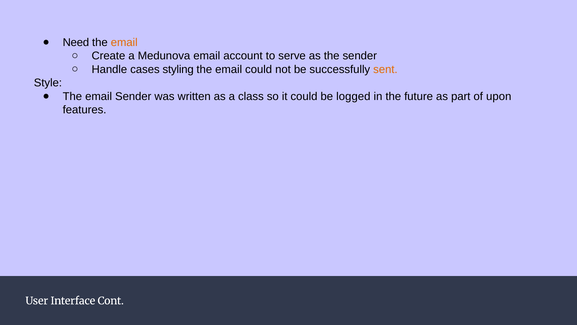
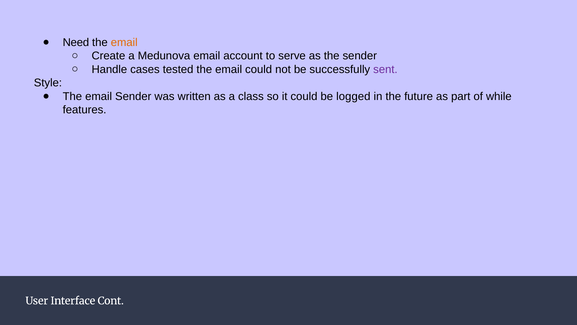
styling: styling -> tested
sent colour: orange -> purple
upon: upon -> while
